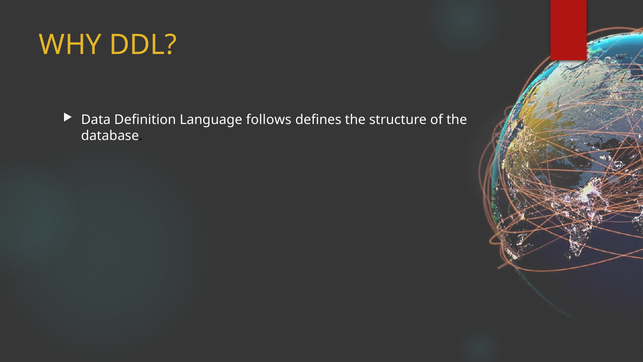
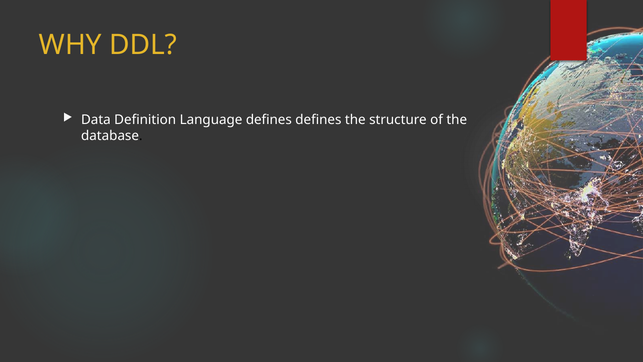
Language follows: follows -> defines
